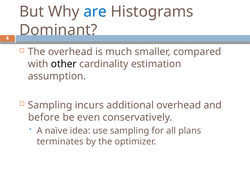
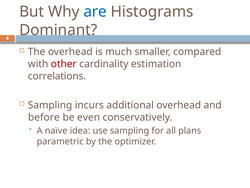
other colour: black -> red
assumption: assumption -> correlations
terminates: terminates -> parametric
